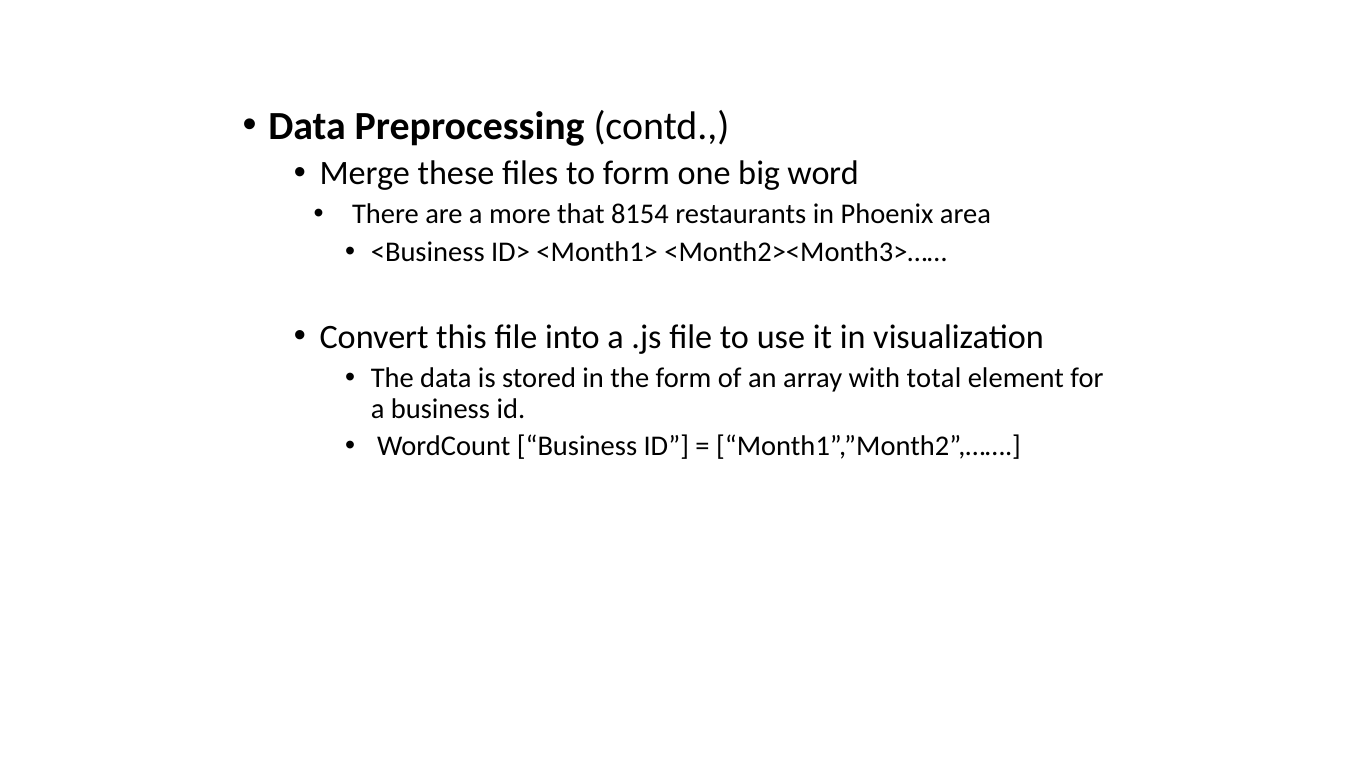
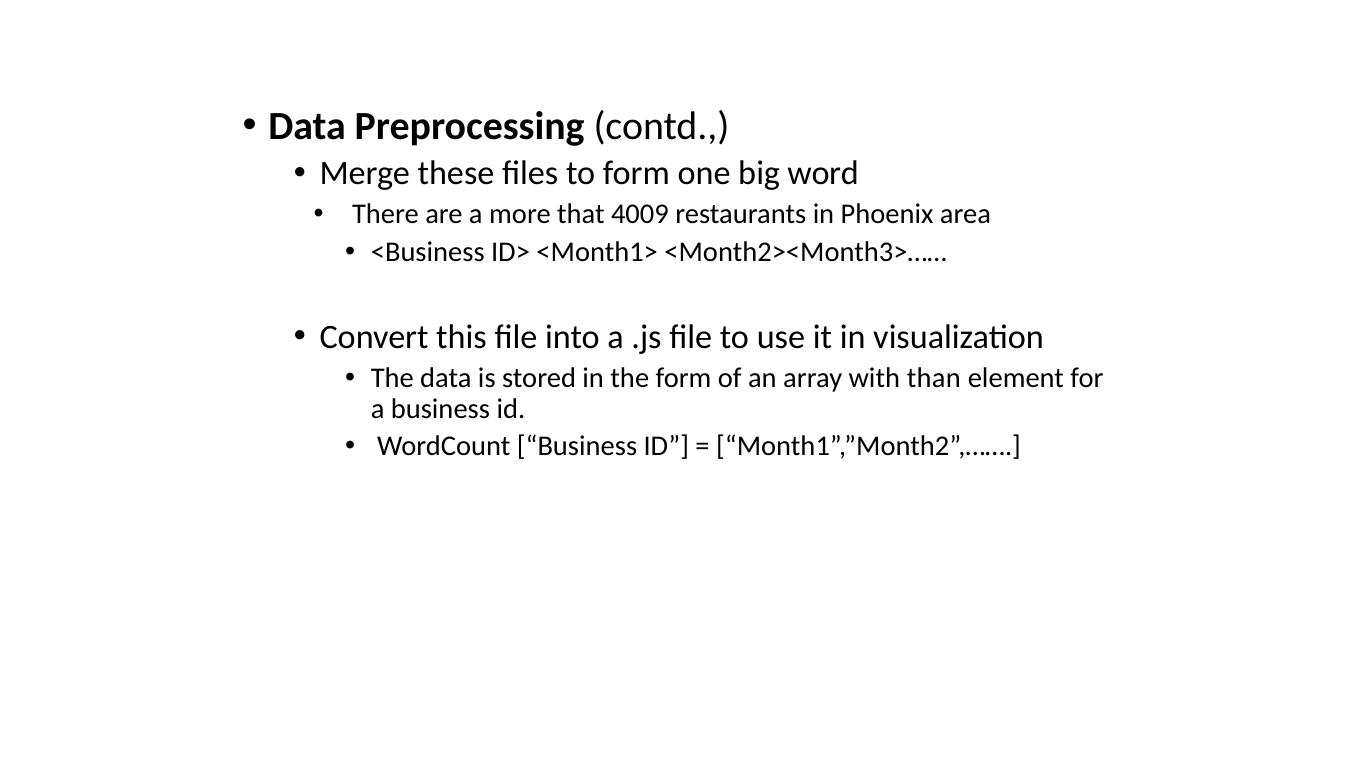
8154: 8154 -> 4009
total: total -> than
